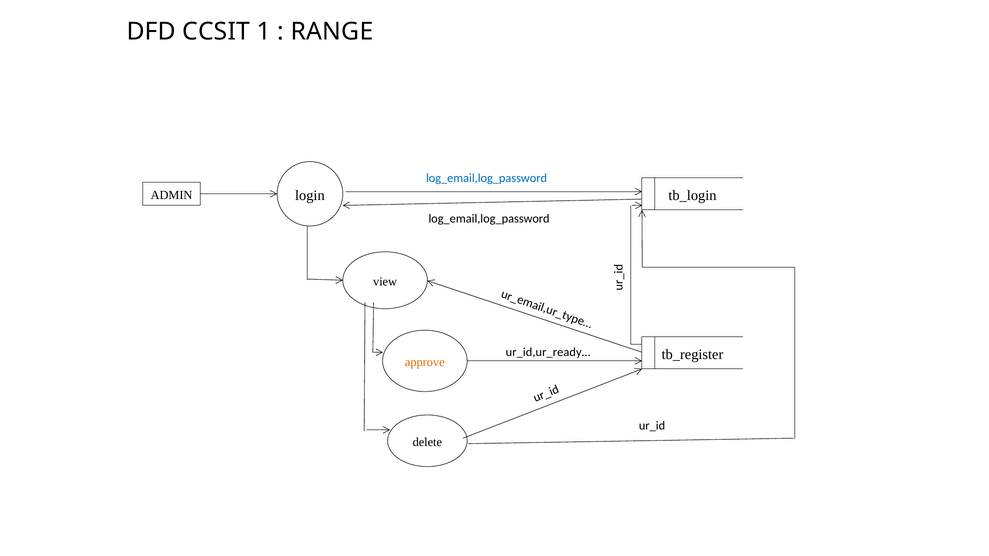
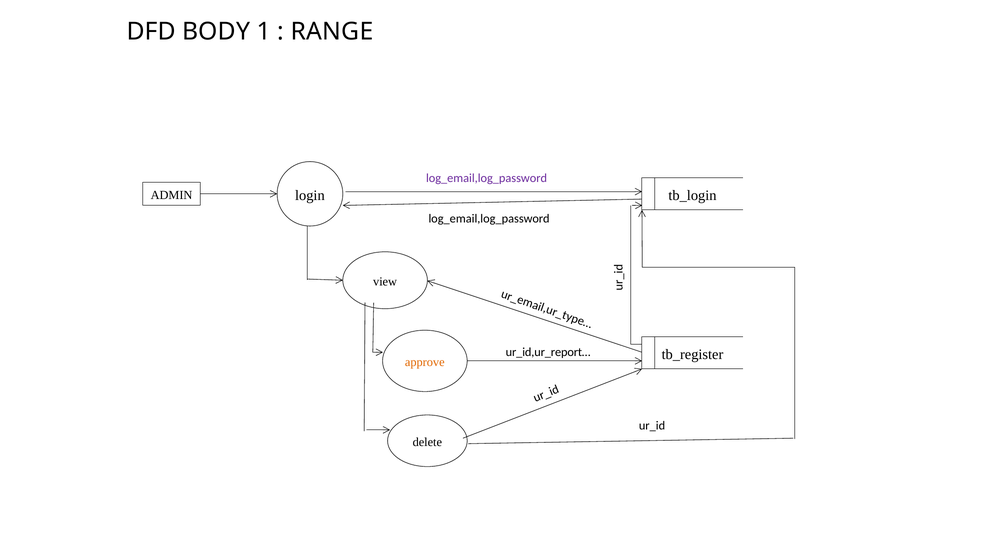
CCSIT: CCSIT -> BODY
log_email,log_password at (487, 178) colour: blue -> purple
ur_id,ur_ready…: ur_id,ur_ready… -> ur_id,ur_report…
